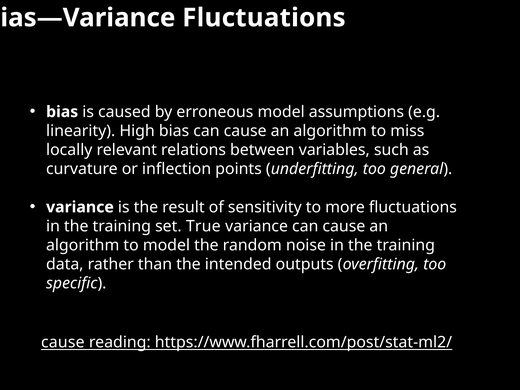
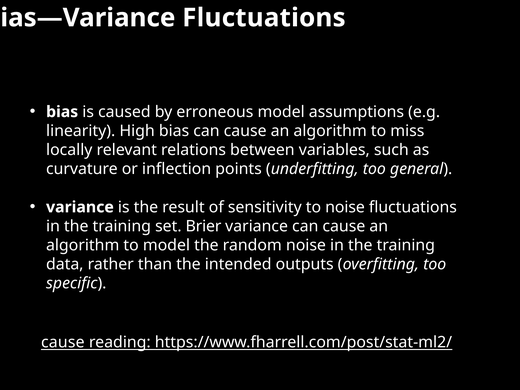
to more: more -> noise
True: True -> Brier
